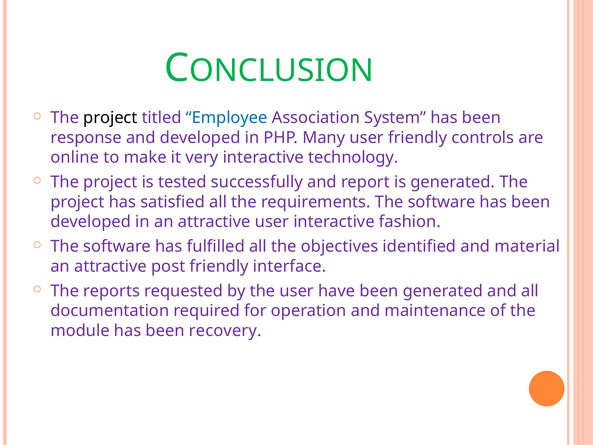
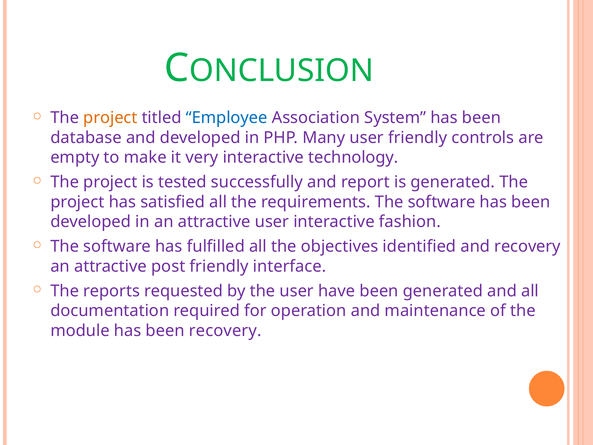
project at (110, 118) colour: black -> orange
response: response -> database
online: online -> empty
and material: material -> recovery
